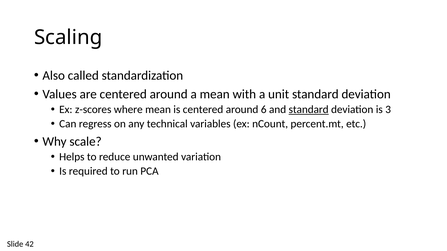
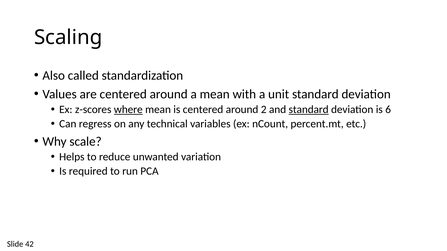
where underline: none -> present
6: 6 -> 2
3: 3 -> 6
